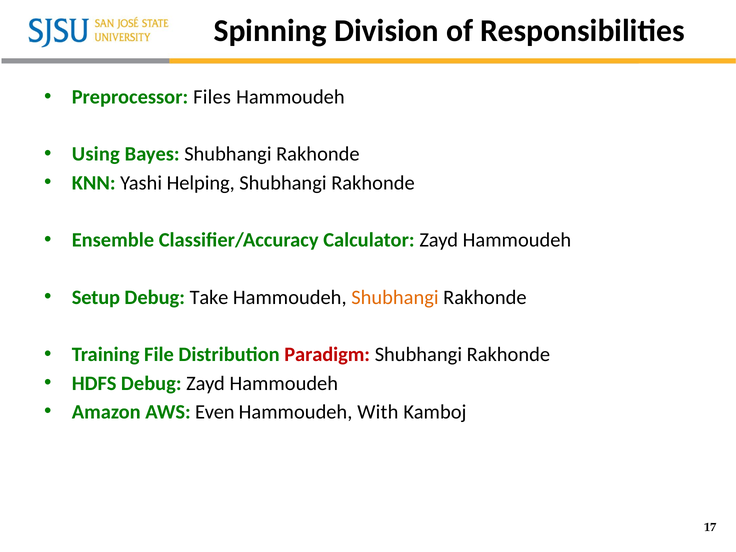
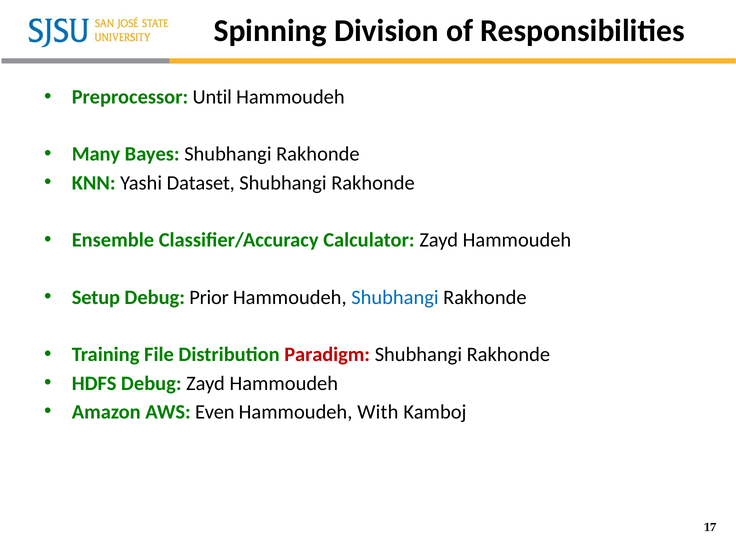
Files: Files -> Until
Using: Using -> Many
Helping: Helping -> Dataset
Take: Take -> Prior
Shubhangi at (395, 297) colour: orange -> blue
